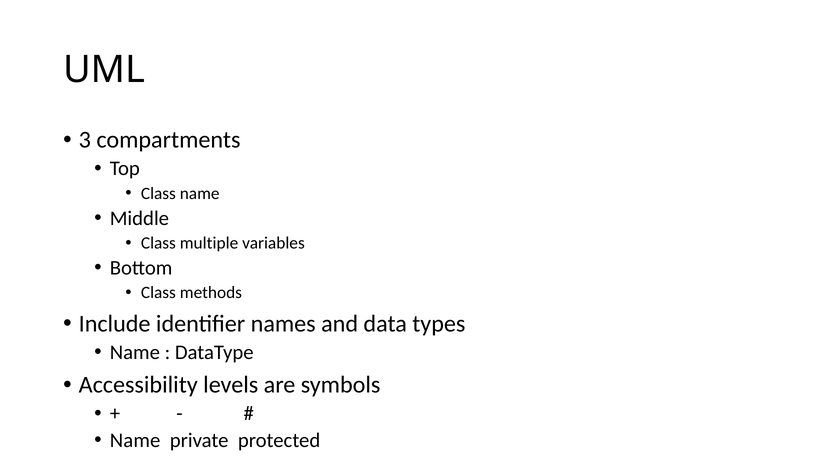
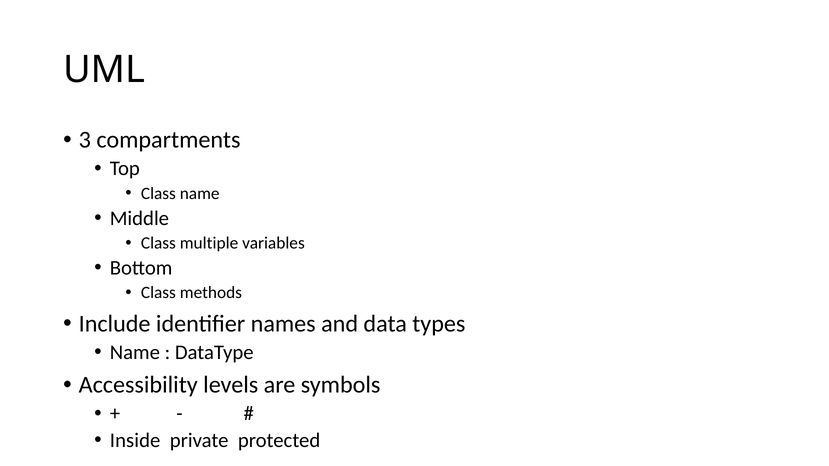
Name at (135, 440): Name -> Inside
